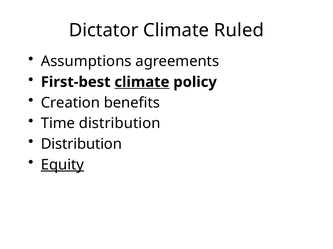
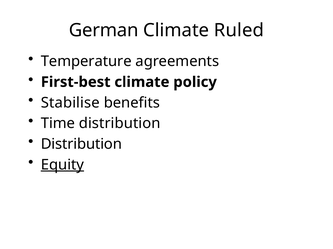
Dictator: Dictator -> German
Assumptions: Assumptions -> Temperature
climate at (142, 82) underline: present -> none
Creation: Creation -> Stabilise
